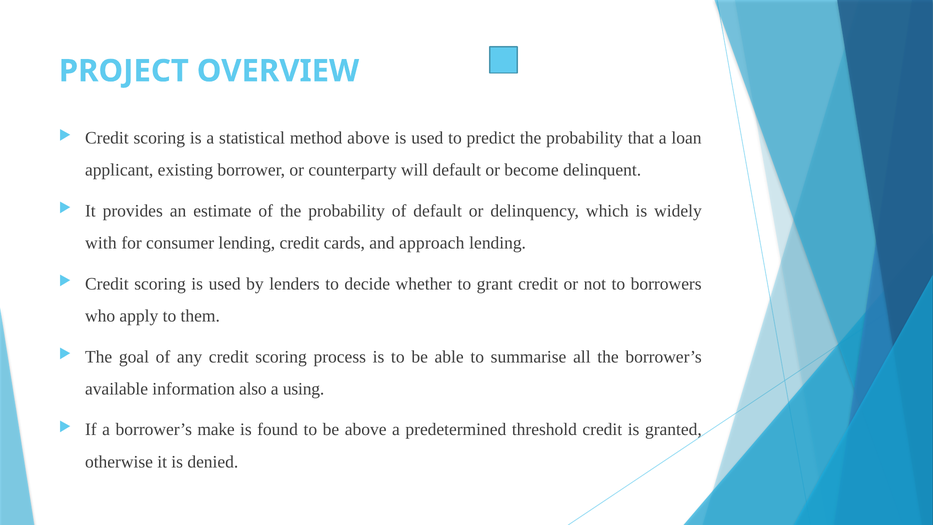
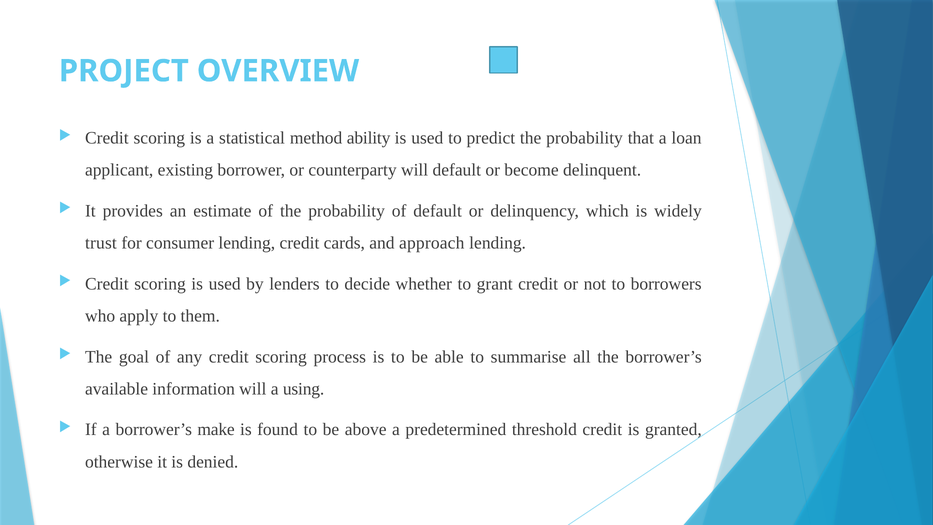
method above: above -> ability
with: with -> trust
information also: also -> will
